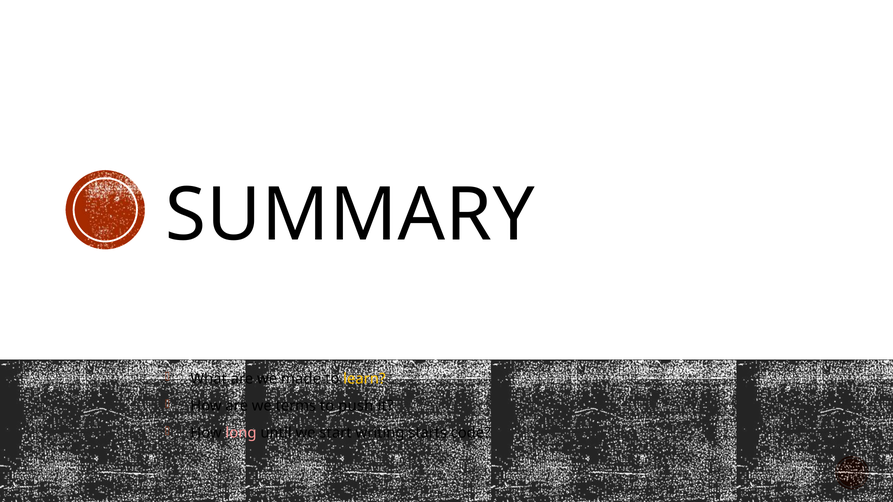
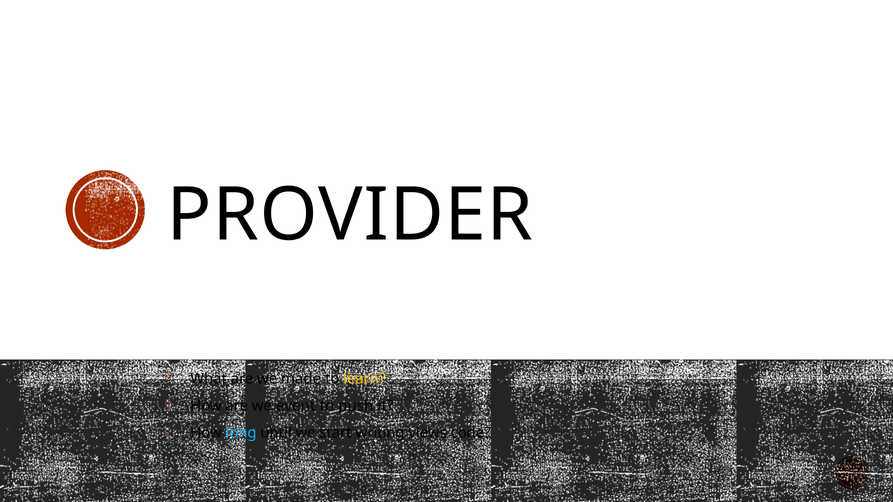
SUMMARY: SUMMARY -> PROVIDER
terms: terms -> event
long colour: pink -> light blue
starts: starts -> views
